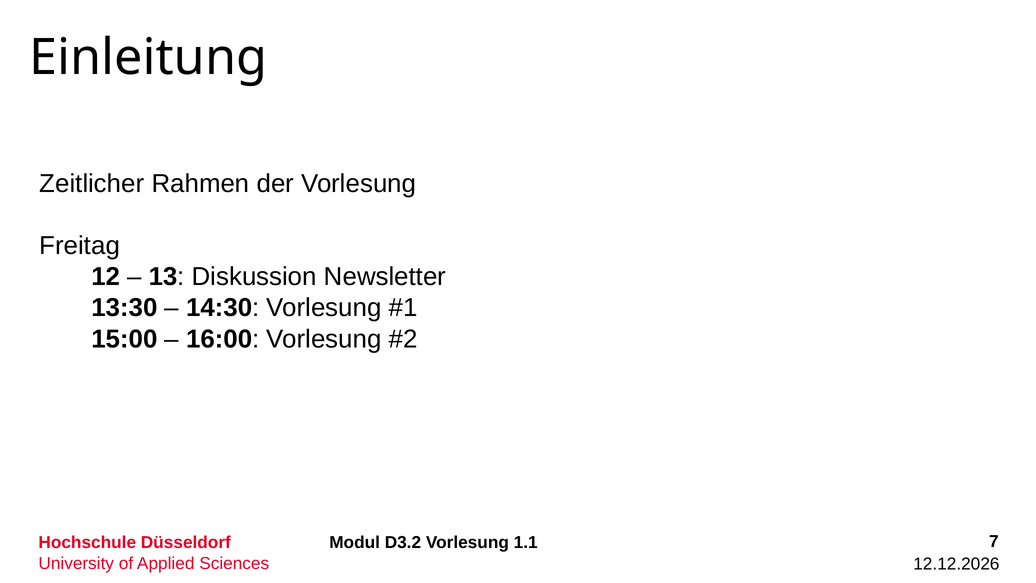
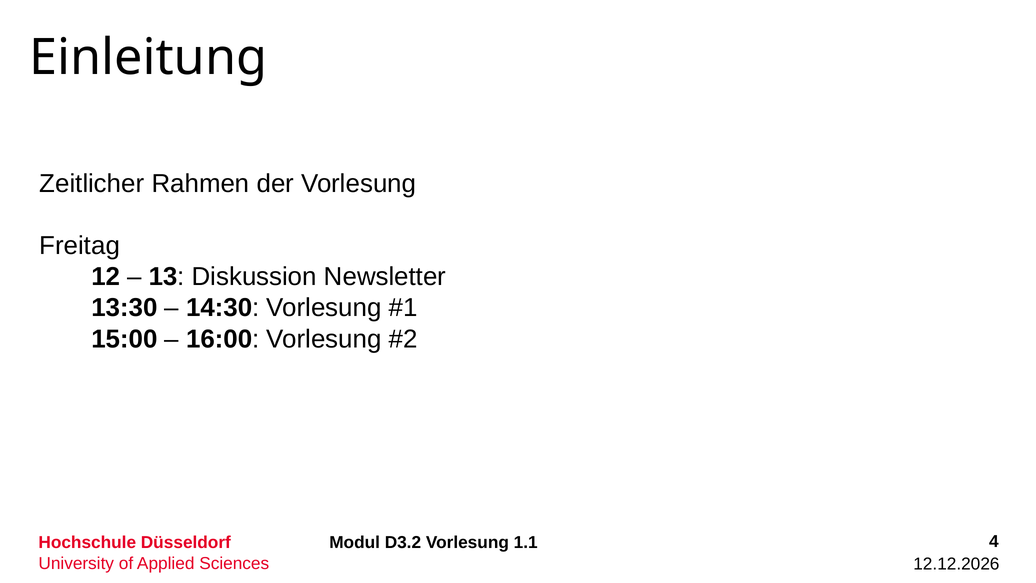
7: 7 -> 4
